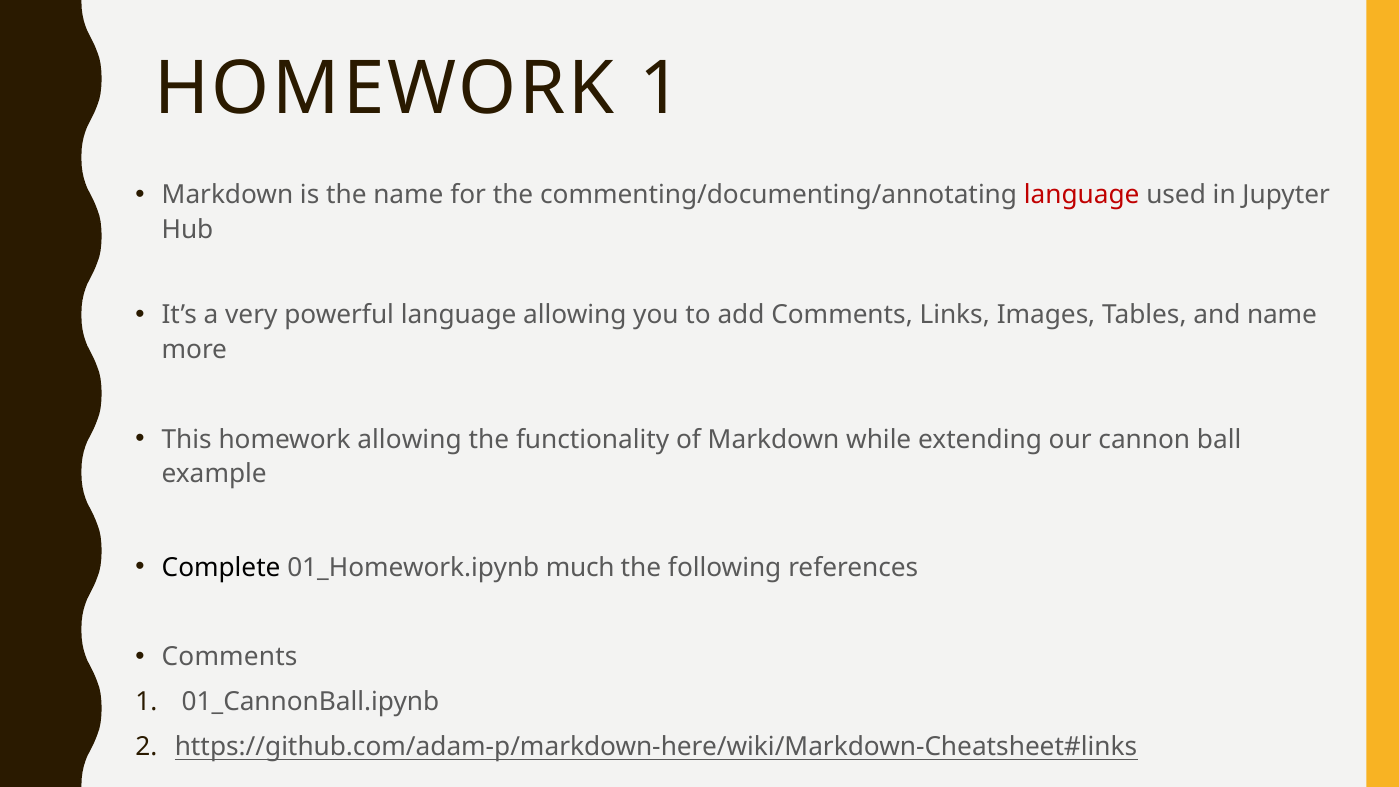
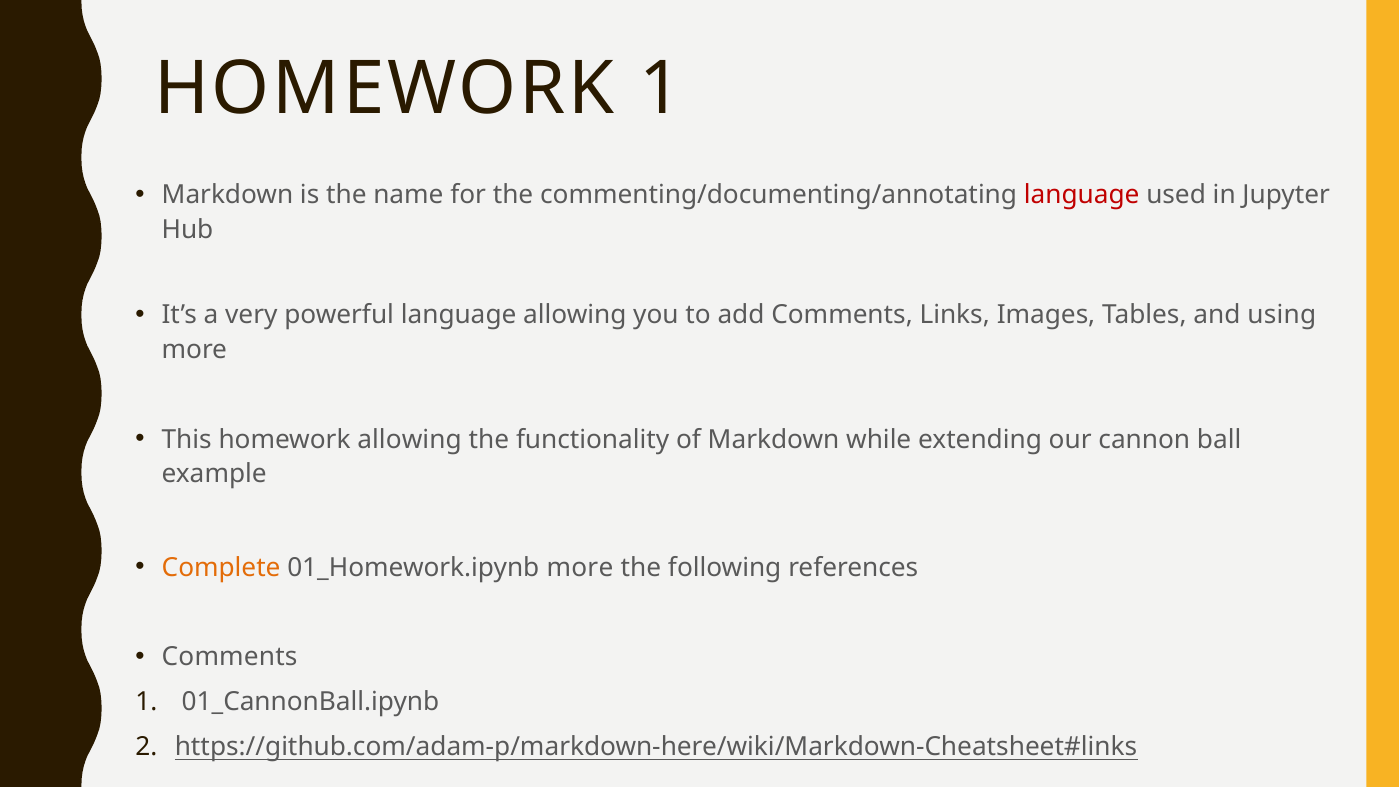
and name: name -> using
Complete colour: black -> orange
01_Homework.ipynb much: much -> more
